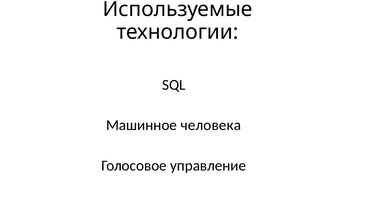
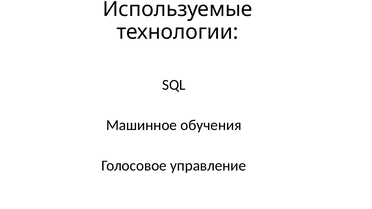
человека: человека -> обучения
